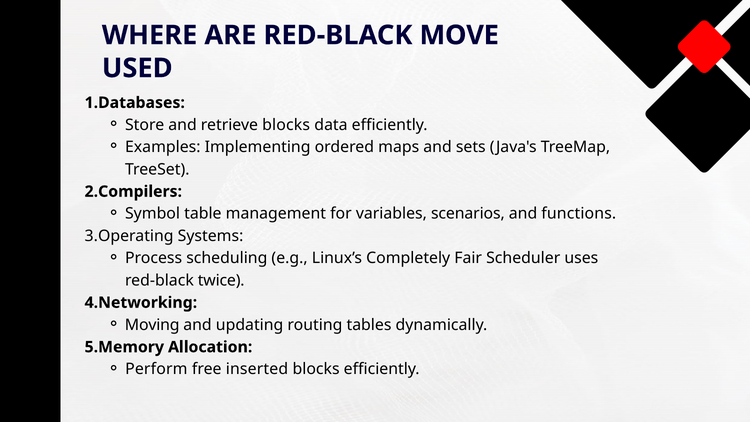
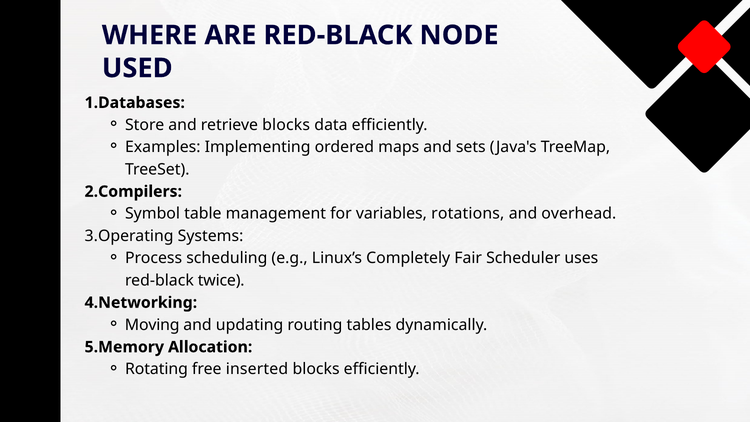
MOVE: MOVE -> NODE
scenarios: scenarios -> rotations
functions: functions -> overhead
Perform: Perform -> Rotating
